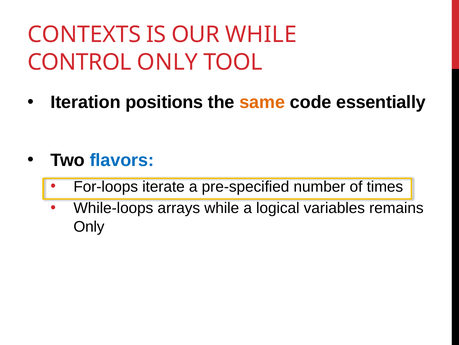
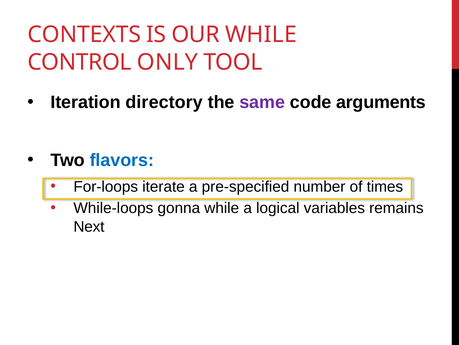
positions: positions -> directory
same colour: orange -> purple
essentially: essentially -> arguments
arrays: arrays -> gonna
Only at (89, 226): Only -> Next
